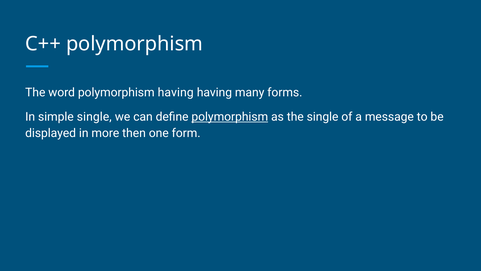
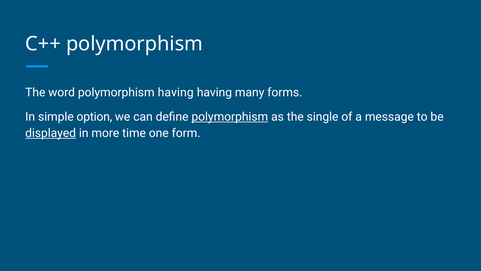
simple single: single -> option
displayed underline: none -> present
then: then -> time
